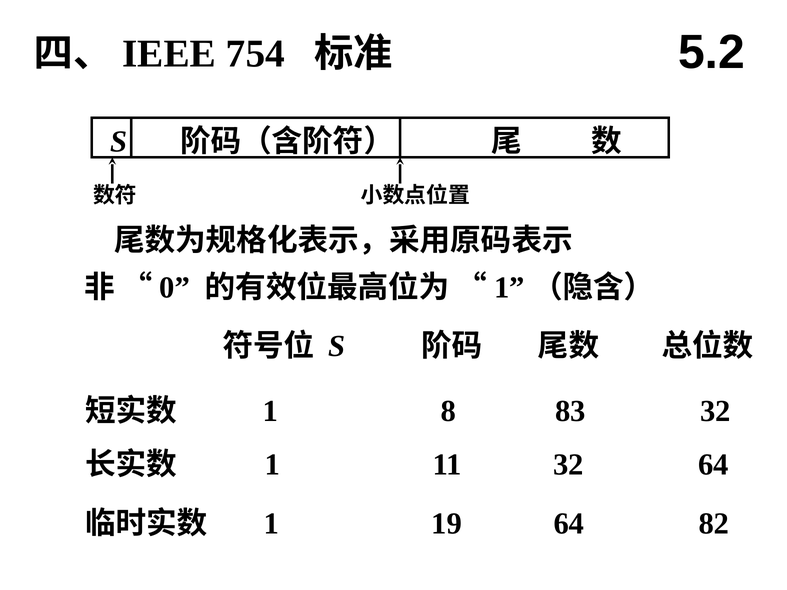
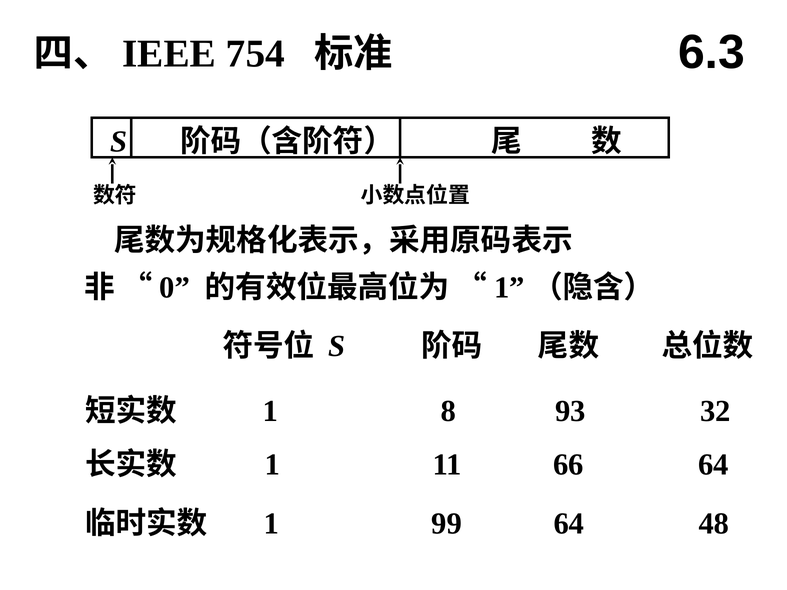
5.2: 5.2 -> 6.3
83: 83 -> 93
11 32: 32 -> 66
19: 19 -> 99
82: 82 -> 48
